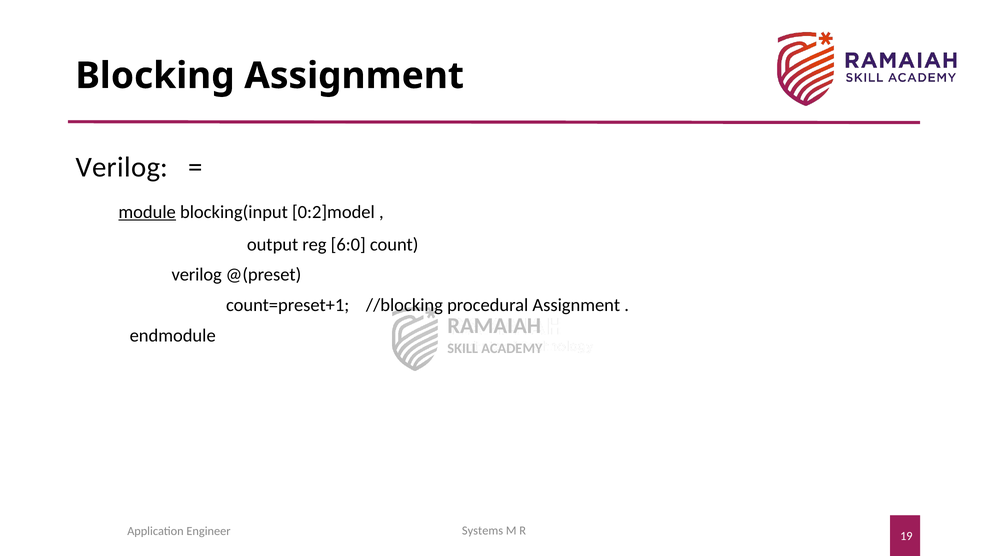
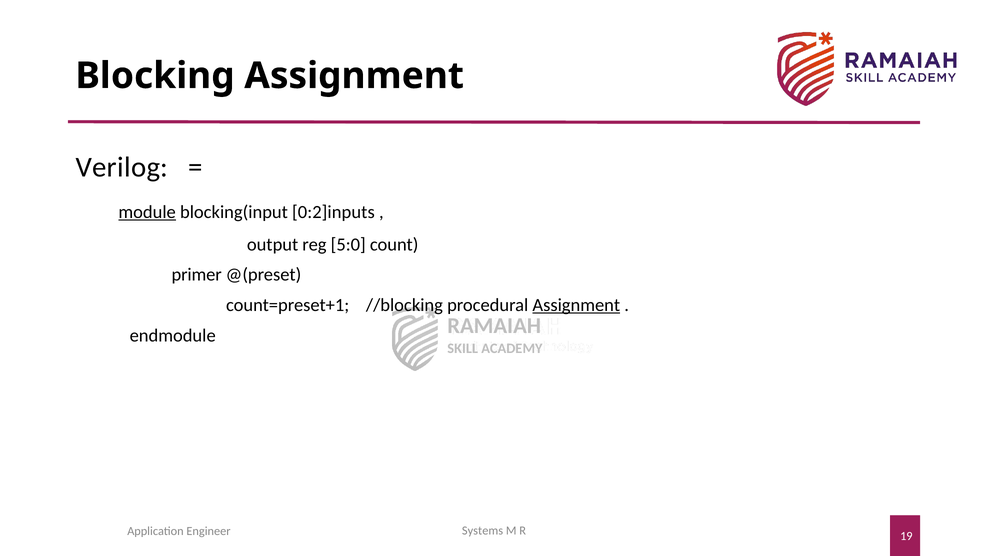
0:2]model: 0:2]model -> 0:2]inputs
6:0: 6:0 -> 5:0
verilog at (197, 275): verilog -> primer
Assignment at (576, 305) underline: none -> present
